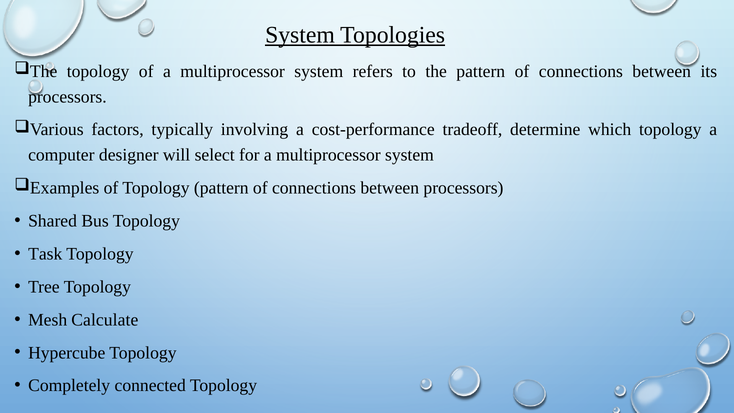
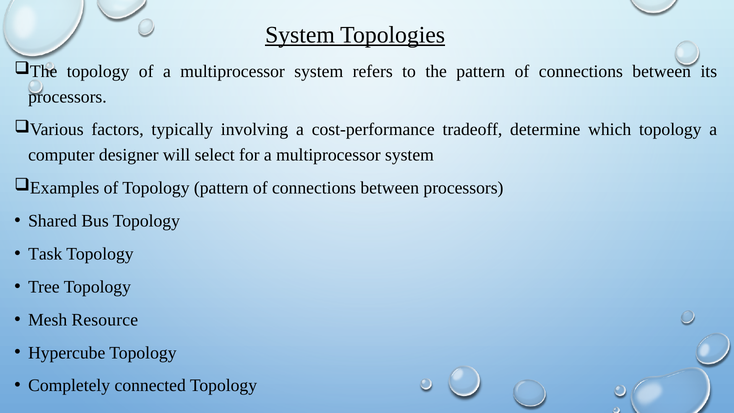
Calculate: Calculate -> Resource
